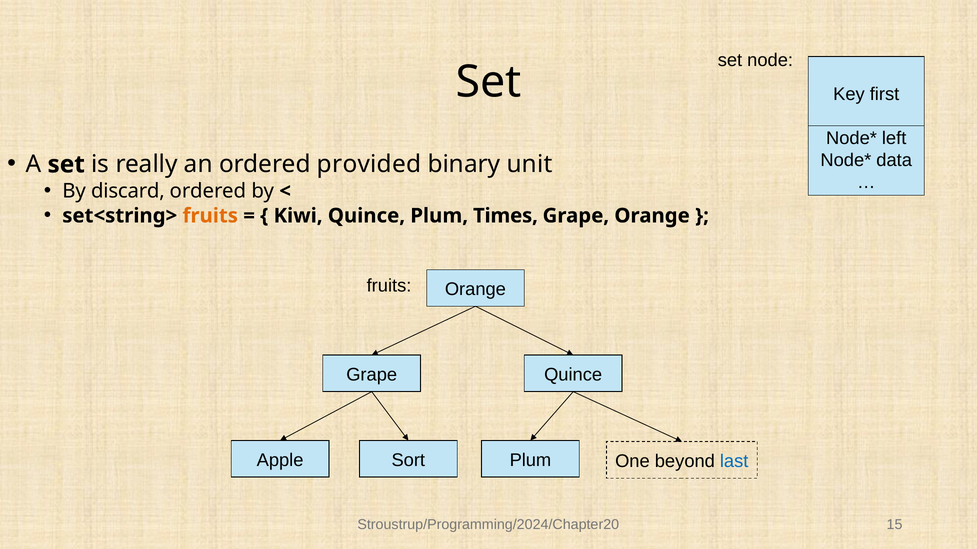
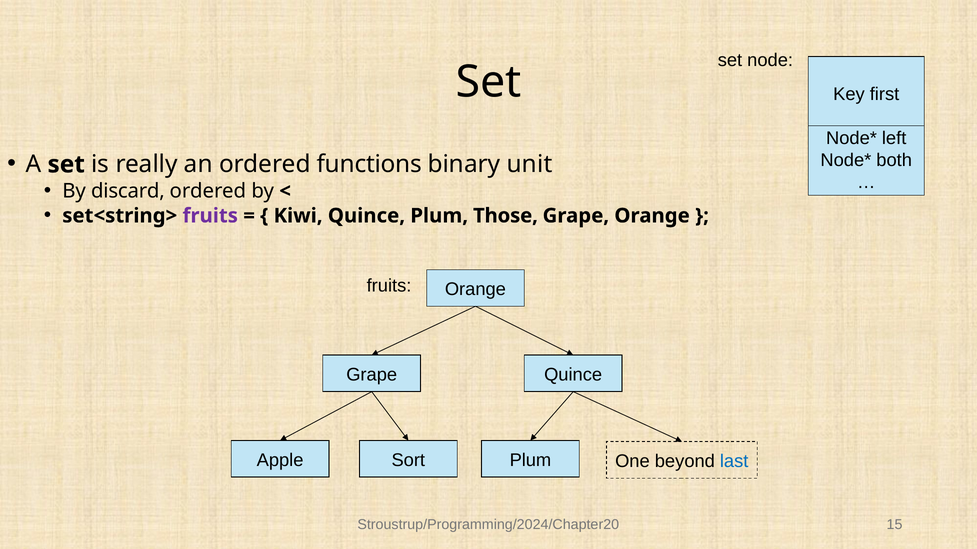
data: data -> both
provided: provided -> functions
fruits at (210, 216) colour: orange -> purple
Times: Times -> Those
